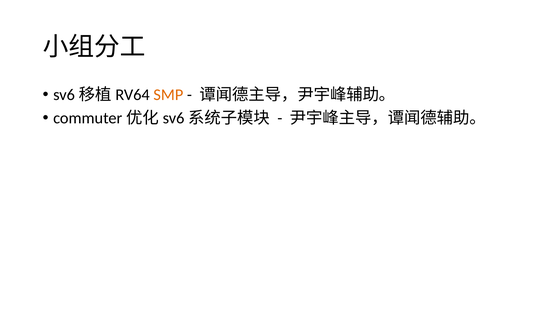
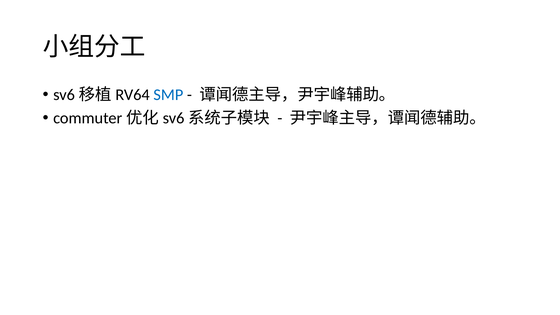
SMP colour: orange -> blue
